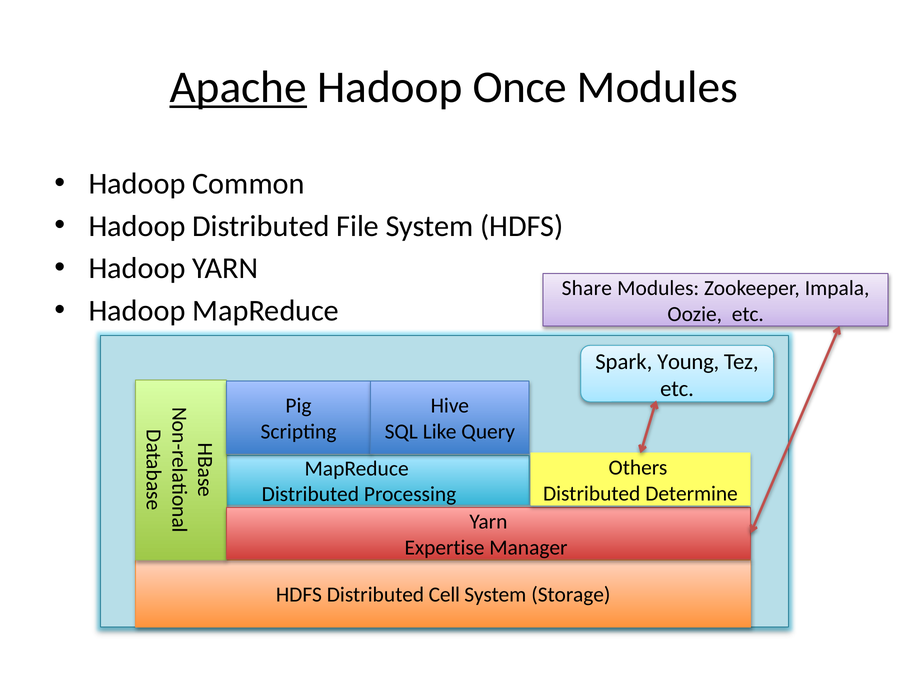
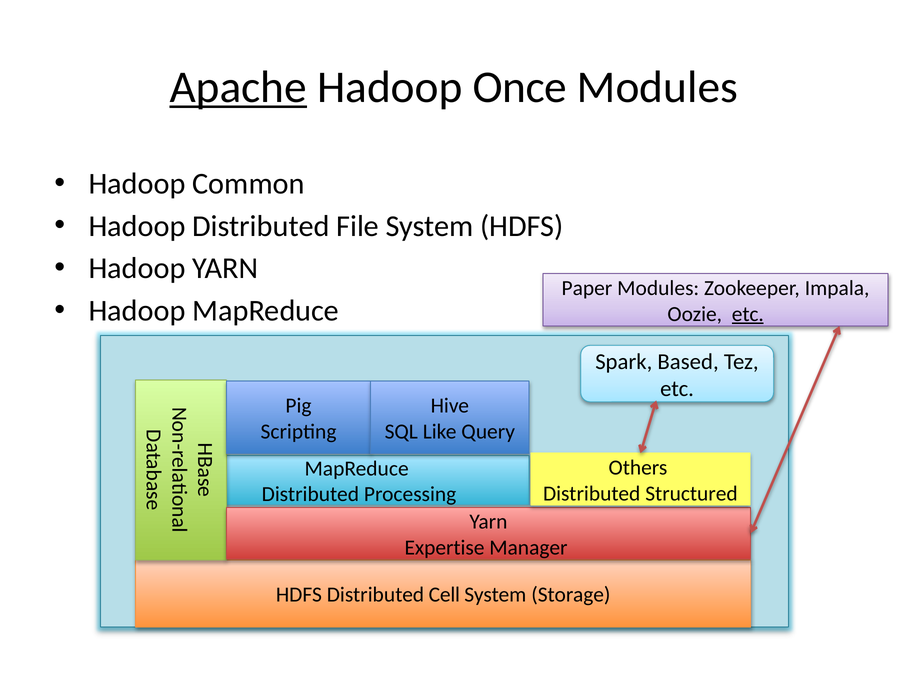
Share: Share -> Paper
etc at (748, 314) underline: none -> present
Young: Young -> Based
Determine: Determine -> Structured
